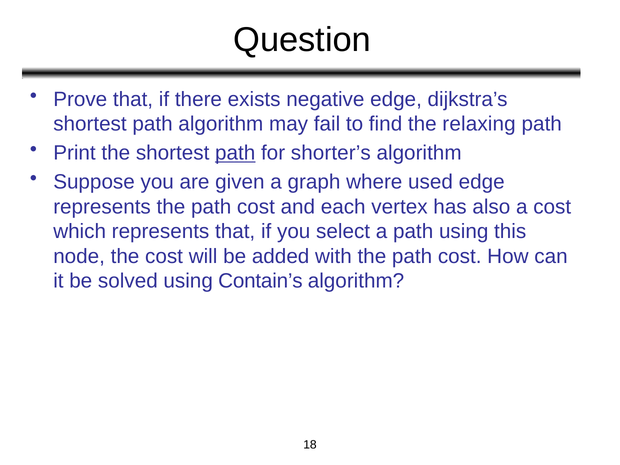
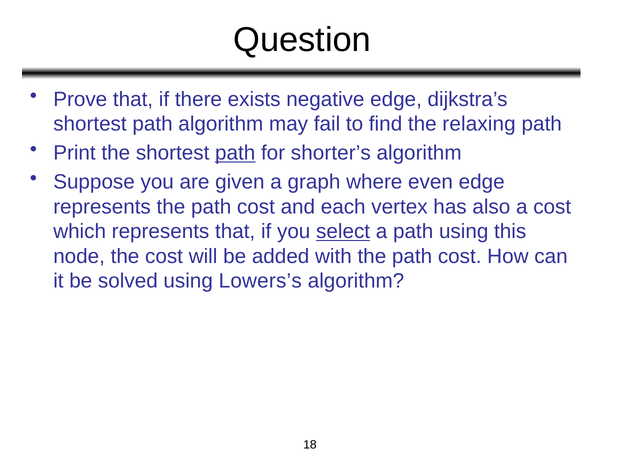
used: used -> even
select underline: none -> present
Contain’s: Contain’s -> Lowers’s
